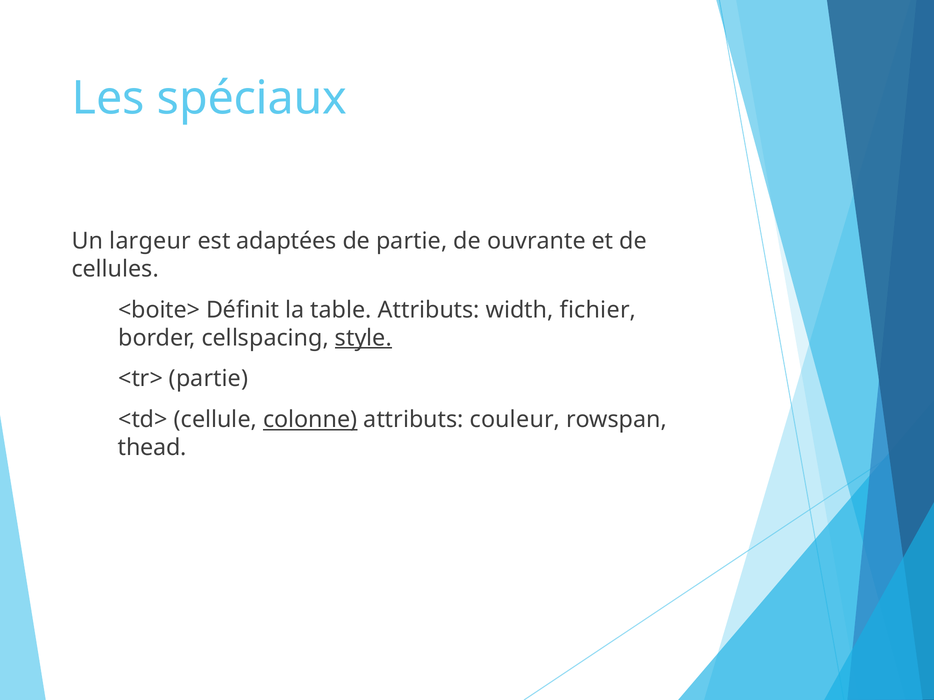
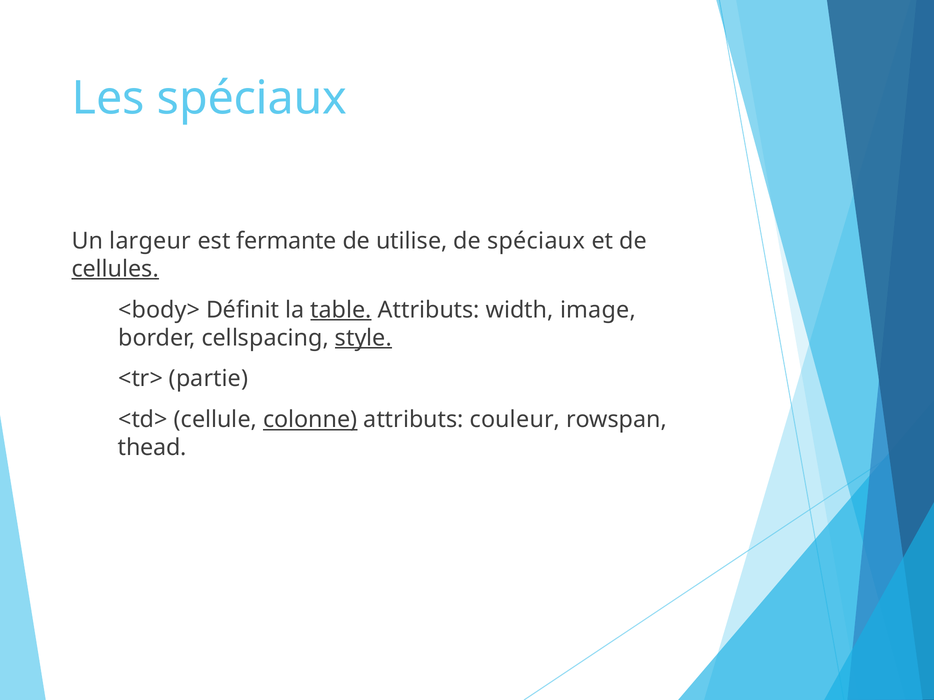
adaptées: adaptées -> fermante
de partie: partie -> utilise
de ouvrante: ouvrante -> spéciaux
cellules underline: none -> present
<boite>: <boite> -> <body>
table underline: none -> present
fichier: fichier -> image
